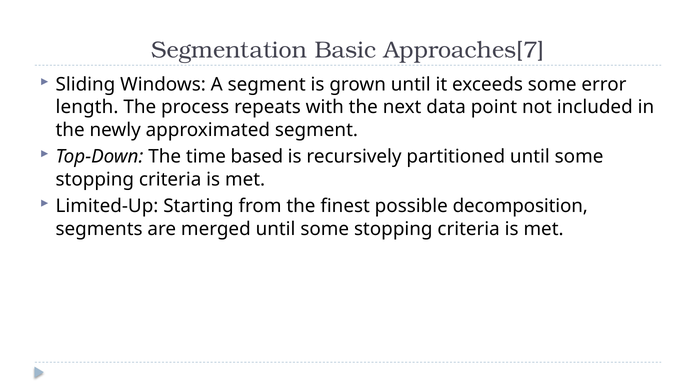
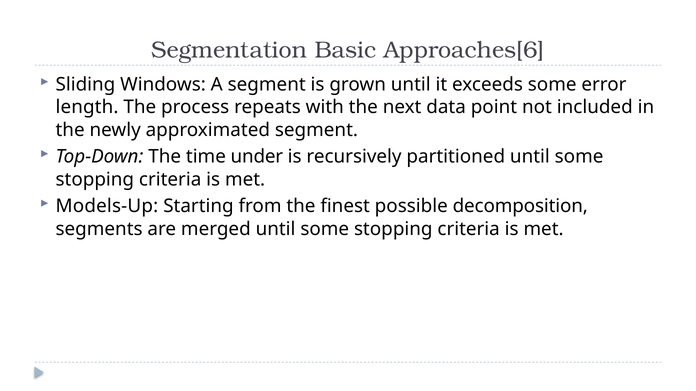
Approaches[7: Approaches[7 -> Approaches[6
based: based -> under
Limited-Up: Limited-Up -> Models-Up
